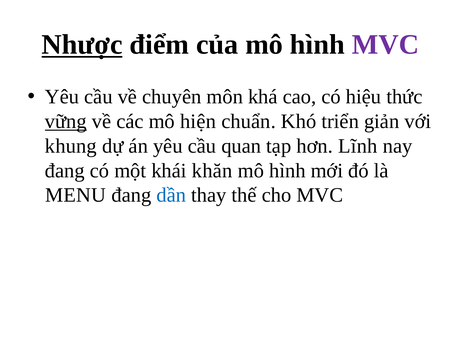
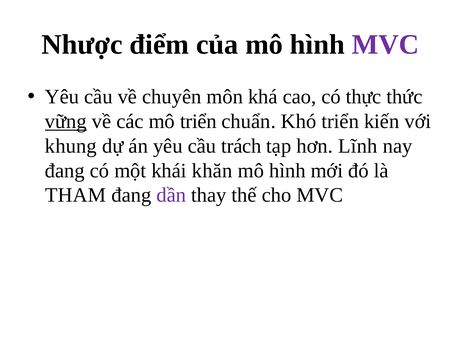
Nhược underline: present -> none
hiệu: hiệu -> thực
mô hiện: hiện -> triển
giản: giản -> kiến
quan: quan -> trách
MENU: MENU -> THAM
dần colour: blue -> purple
